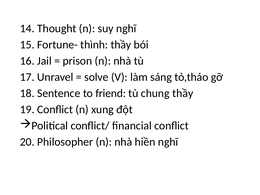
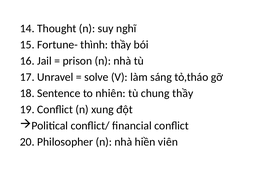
friend: friend -> nhiên
hiền nghĩ: nghĩ -> viên
